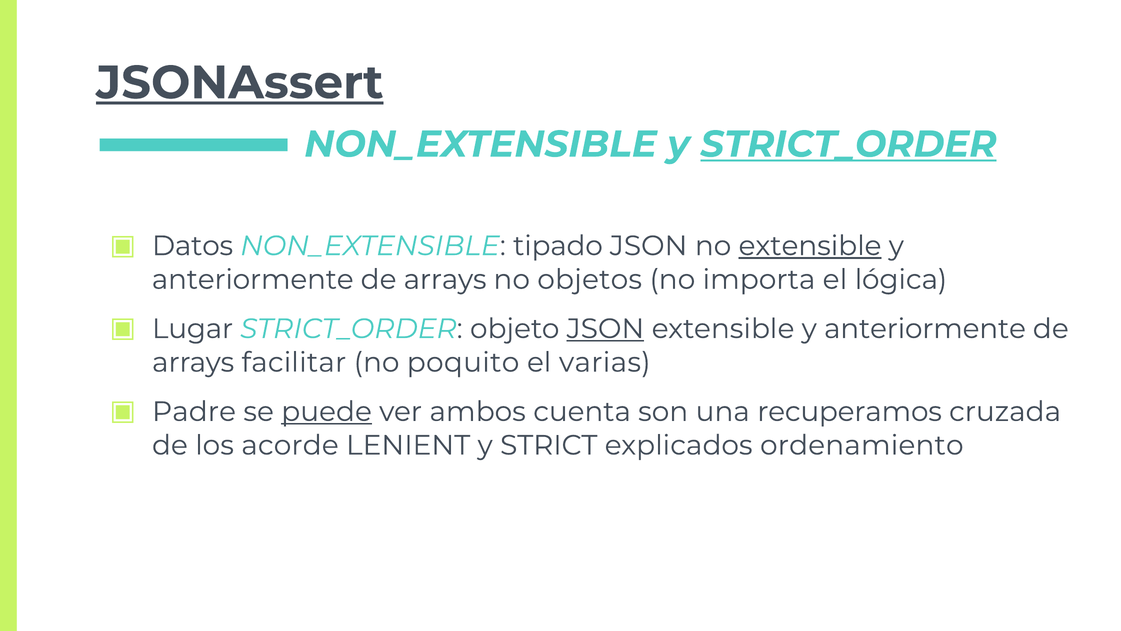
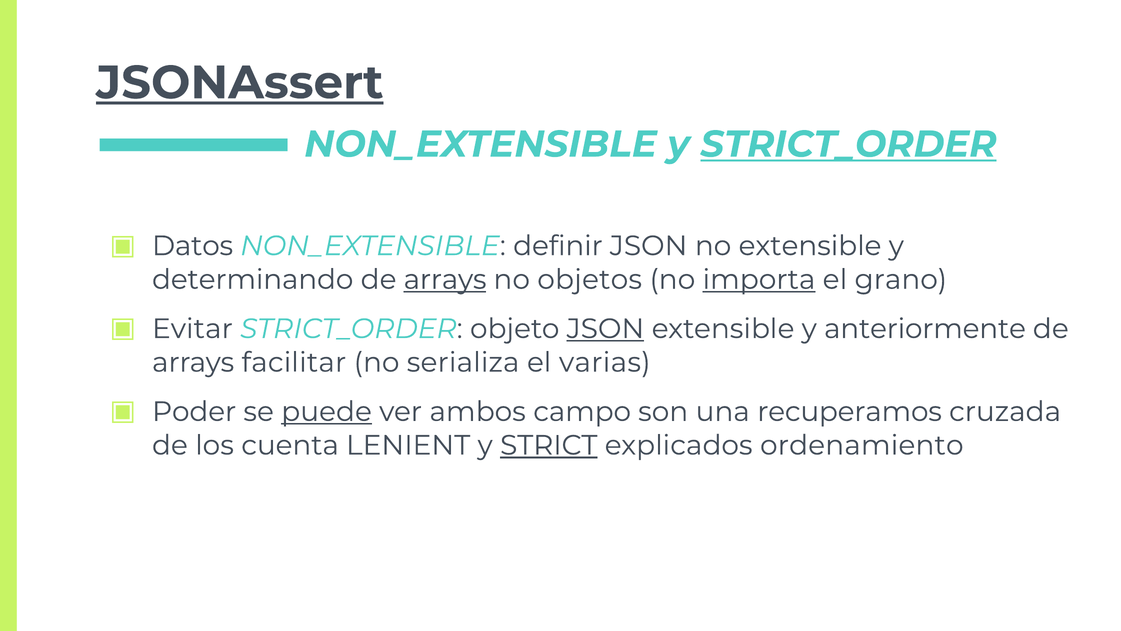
tipado: tipado -> definir
extensible at (810, 246) underline: present -> none
anteriormente at (253, 279): anteriormente -> determinando
arrays at (445, 279) underline: none -> present
importa underline: none -> present
lógica: lógica -> grano
Lugar: Lugar -> Evitar
poquito: poquito -> serializa
Padre: Padre -> Poder
cuenta: cuenta -> campo
acorde: acorde -> cuenta
STRICT underline: none -> present
